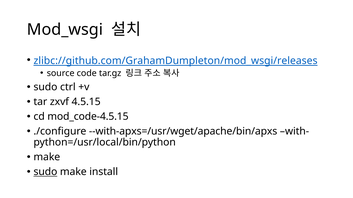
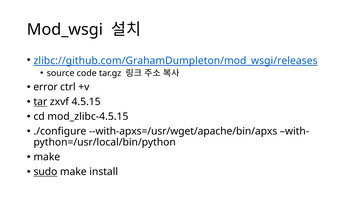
sudo at (45, 87): sudo -> error
tar underline: none -> present
mod_code-4.5.15: mod_code-4.5.15 -> mod_zlibc-4.5.15
